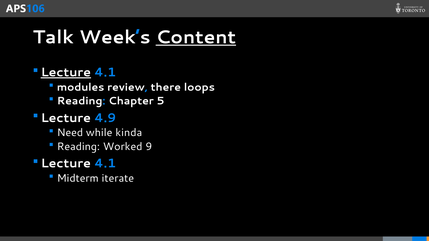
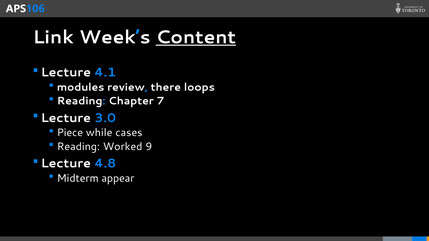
Talk: Talk -> Link
Lecture at (66, 73) underline: present -> none
5: 5 -> 7
4.9: 4.9 -> 3.0
Need: Need -> Piece
kinda: kinda -> cases
4.1 at (105, 164): 4.1 -> 4.8
iterate: iterate -> appear
